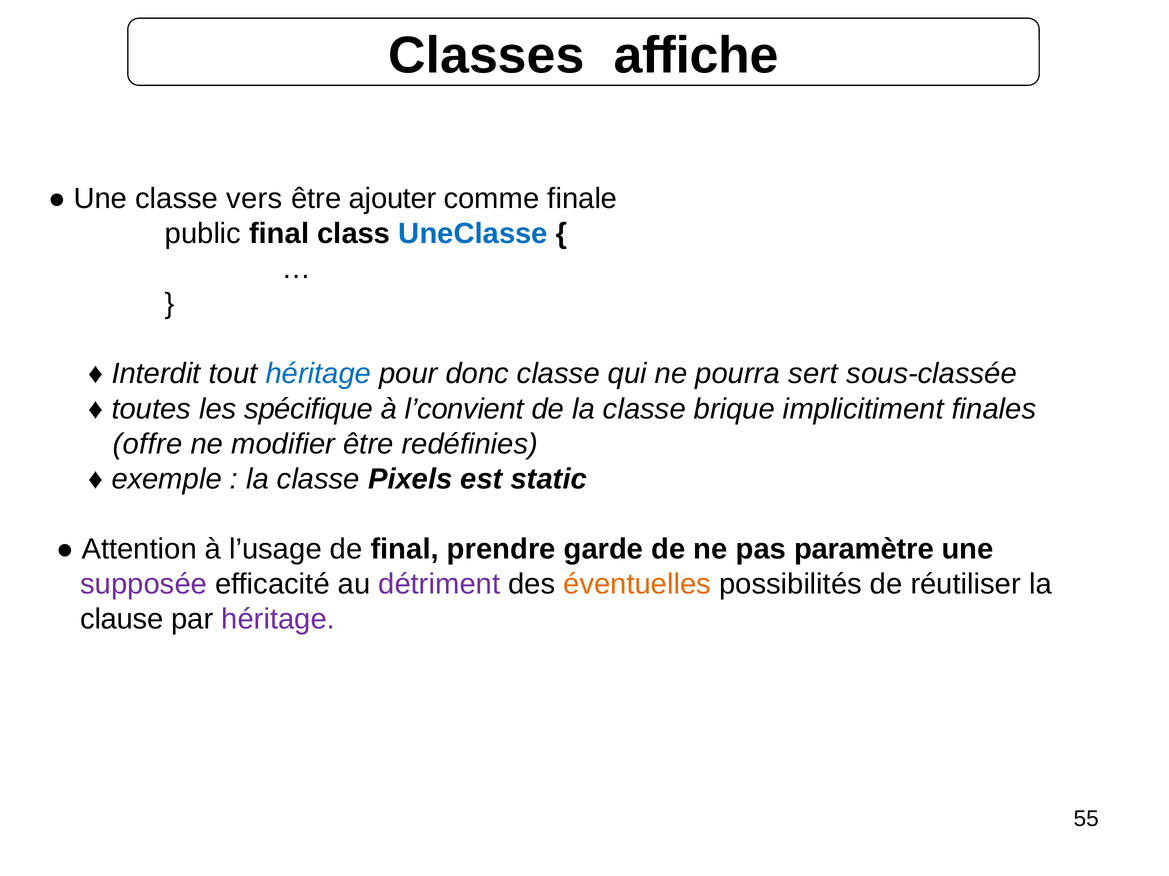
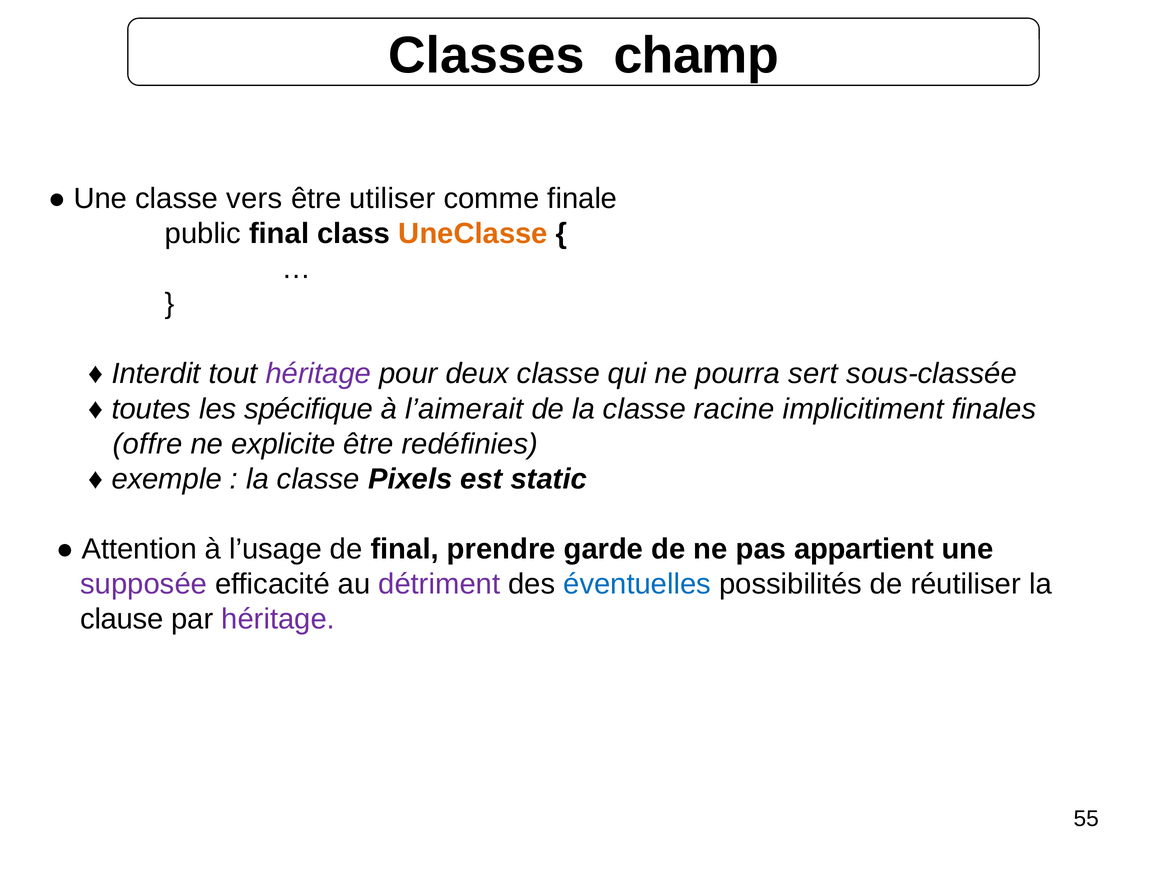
affiche: affiche -> champ
ajouter: ajouter -> utiliser
UneClasse colour: blue -> orange
héritage at (318, 374) colour: blue -> purple
donc: donc -> deux
l’convient: l’convient -> l’aimerait
brique: brique -> racine
modifier: modifier -> explicite
paramètre: paramètre -> appartient
éventuelles colour: orange -> blue
